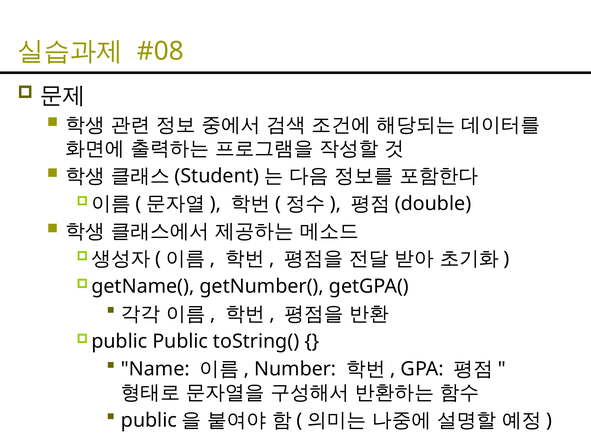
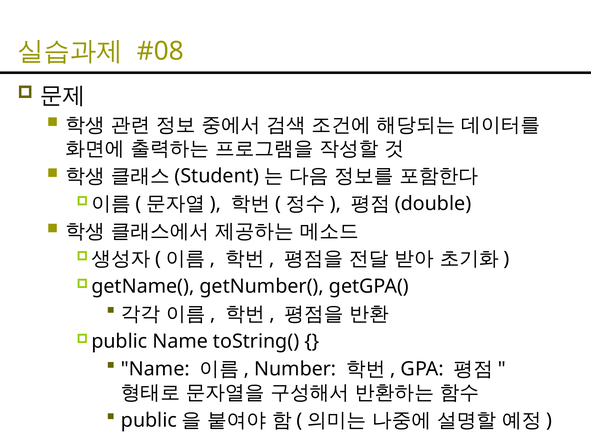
public Public: Public -> Name
